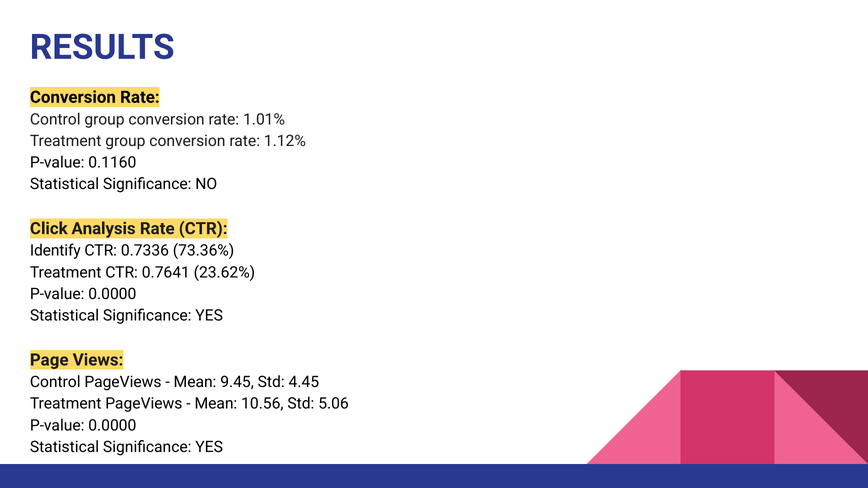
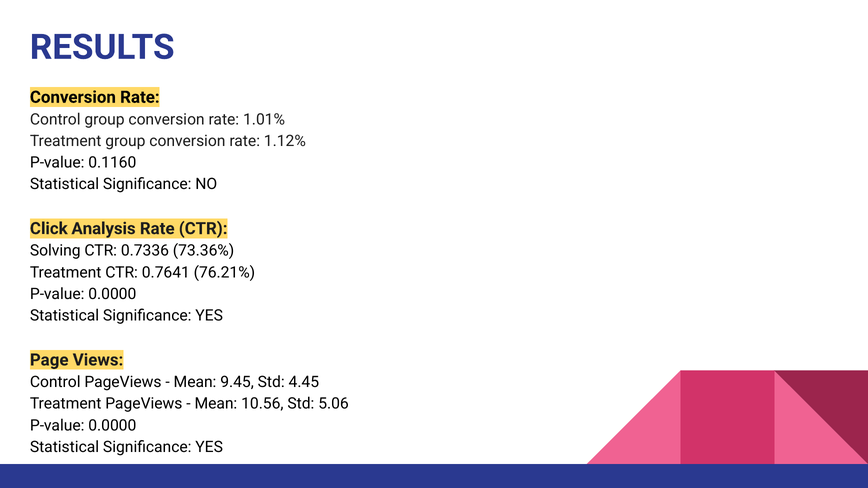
Identify: Identify -> Solving
23.62%: 23.62% -> 76.21%
